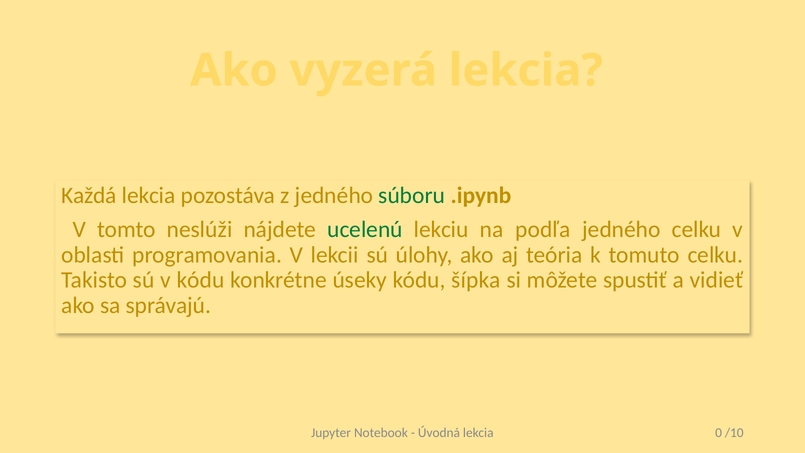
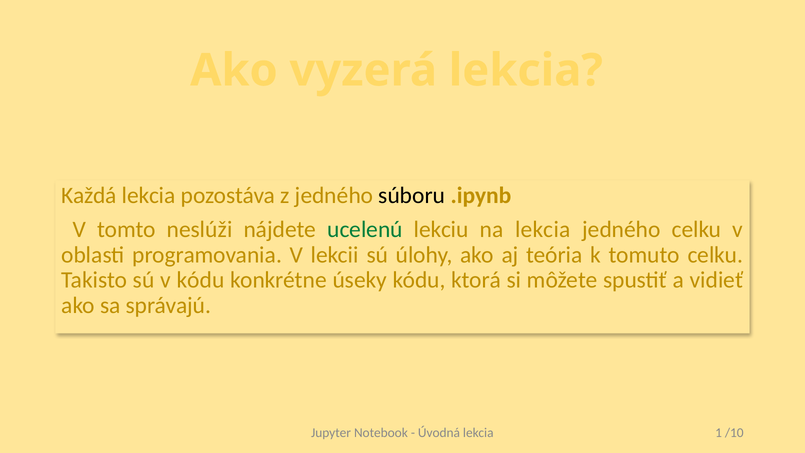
súboru colour: green -> black
na podľa: podľa -> lekcia
šípka: šípka -> ktorá
0: 0 -> 1
